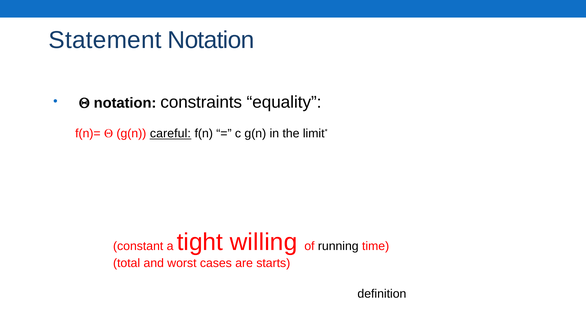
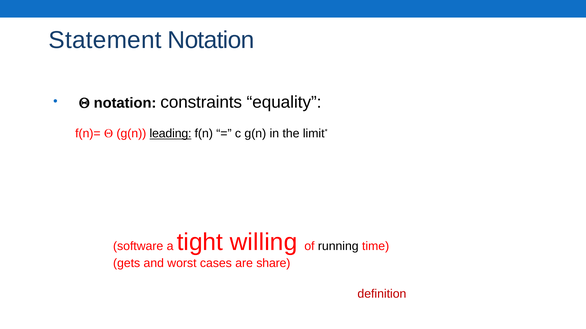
careful: careful -> leading
constant: constant -> software
total: total -> gets
starts: starts -> share
definition colour: black -> red
